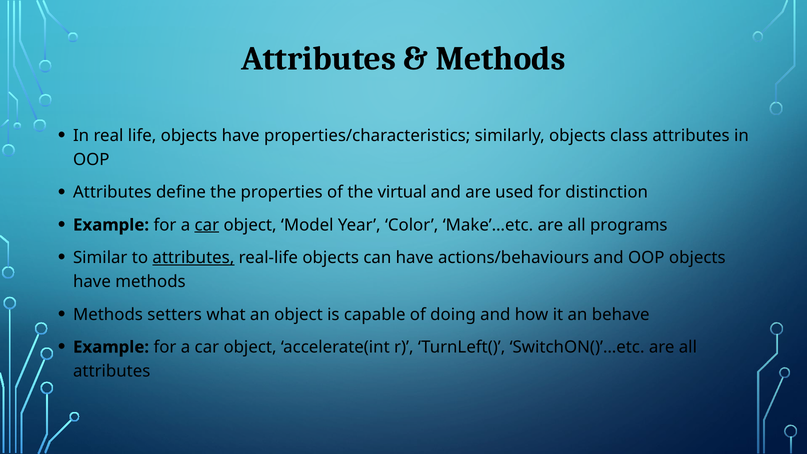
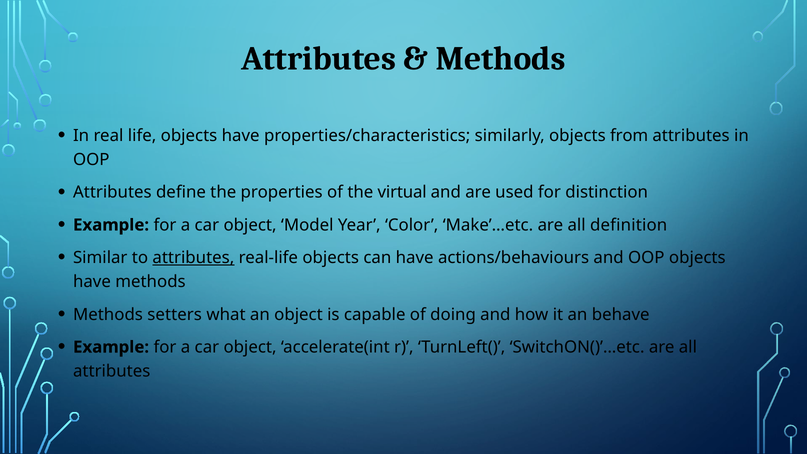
class: class -> from
car at (207, 225) underline: present -> none
programs: programs -> definition
